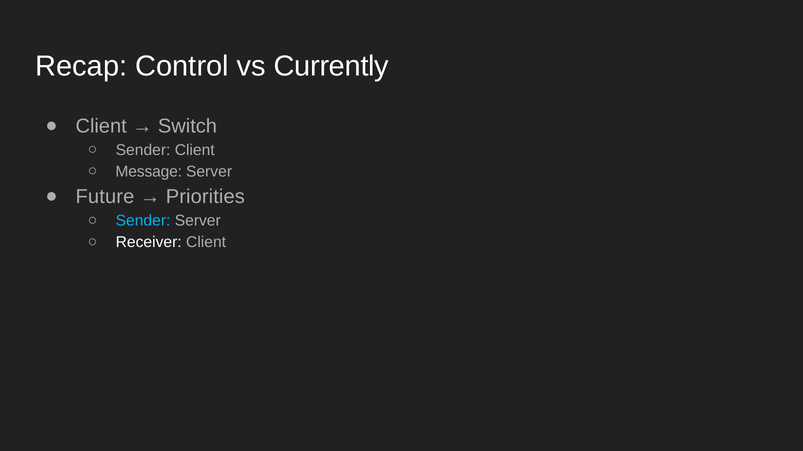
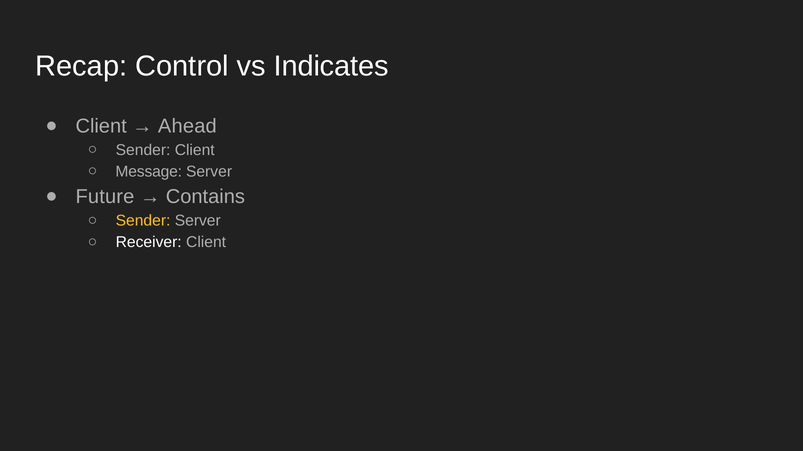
Currently: Currently -> Indicates
Switch: Switch -> Ahead
Priorities: Priorities -> Contains
Sender at (143, 221) colour: light blue -> yellow
